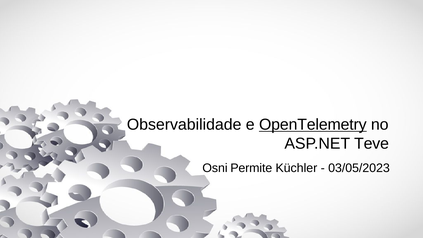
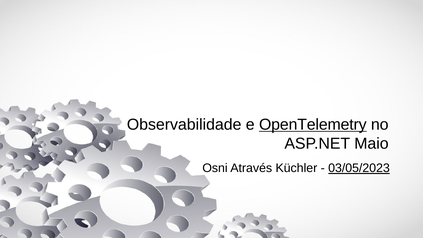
Teve: Teve -> Maio
Permite: Permite -> Através
03/05/2023 underline: none -> present
